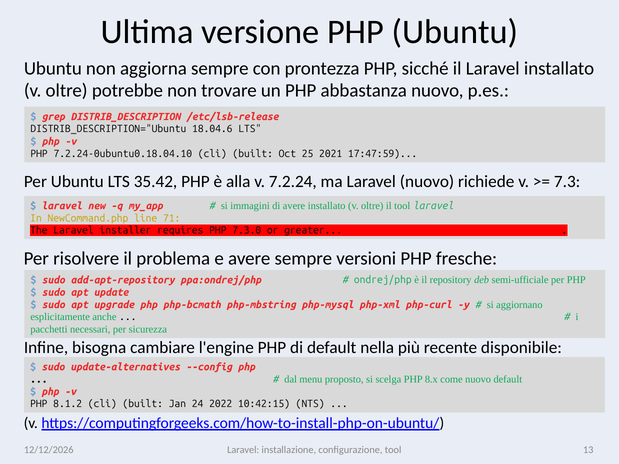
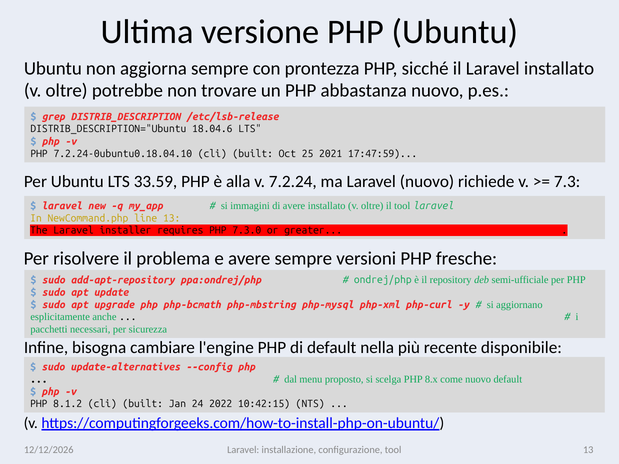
35.42: 35.42 -> 33.59
line 71: 71 -> 13
